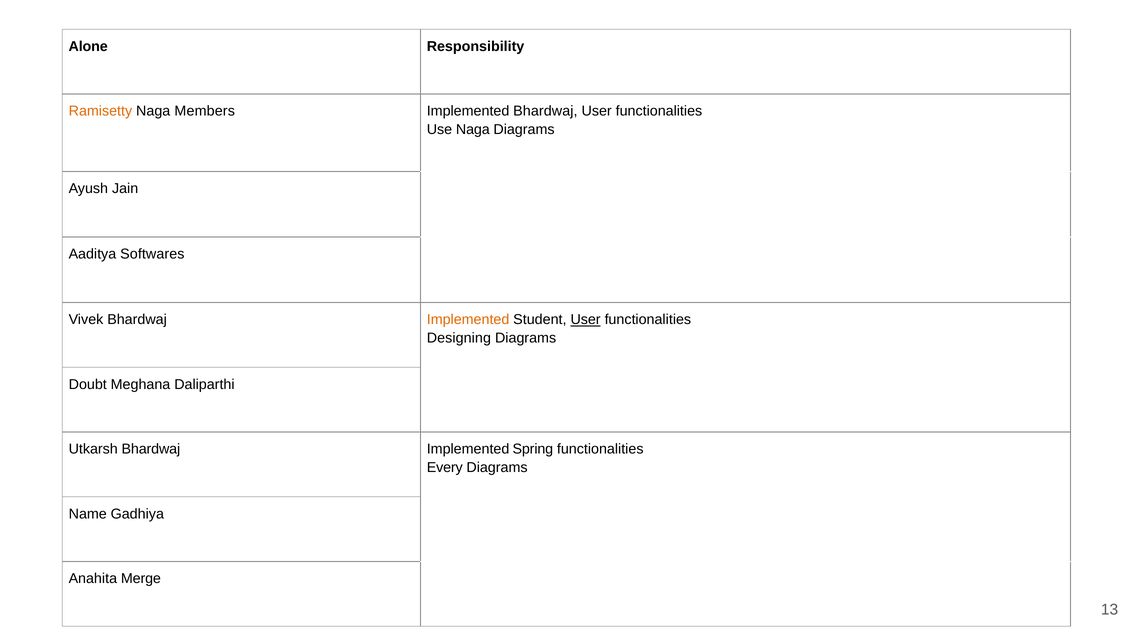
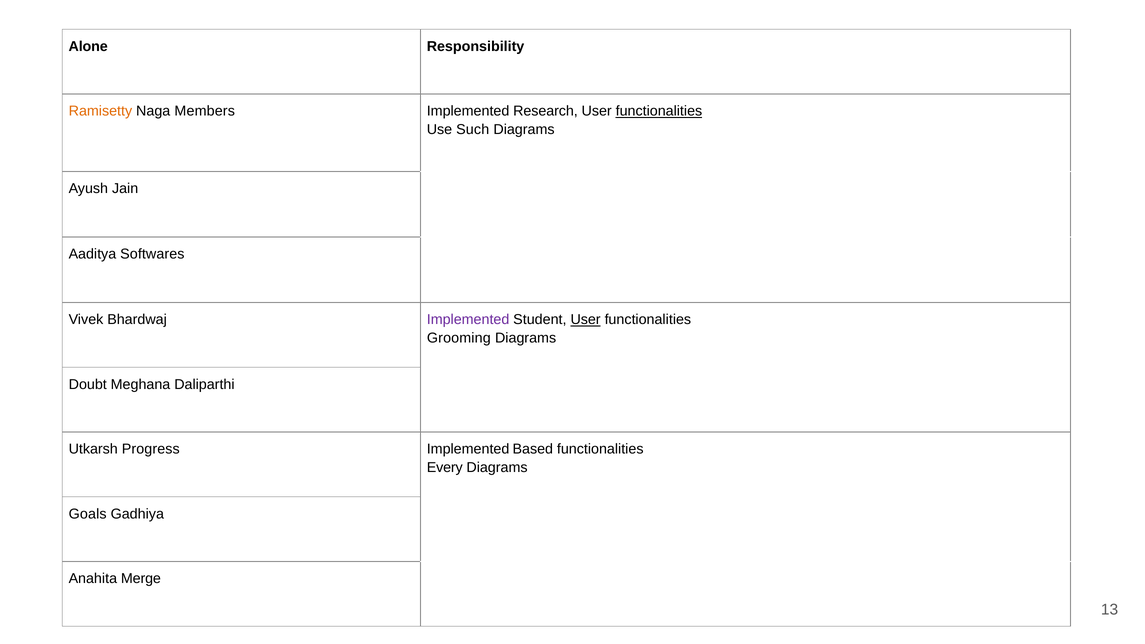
Implemented Bhardwaj: Bhardwaj -> Research
functionalities at (659, 111) underline: none -> present
Use Naga: Naga -> Such
Implemented at (468, 320) colour: orange -> purple
Designing: Designing -> Grooming
Utkarsh Bhardwaj: Bhardwaj -> Progress
Spring: Spring -> Based
Name: Name -> Goals
